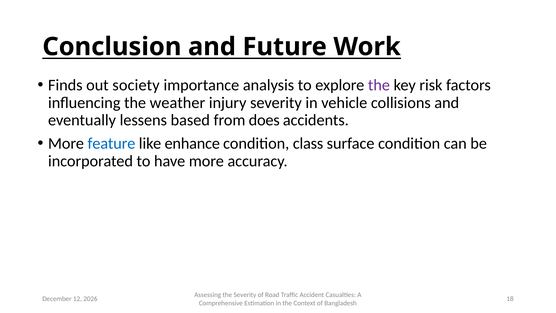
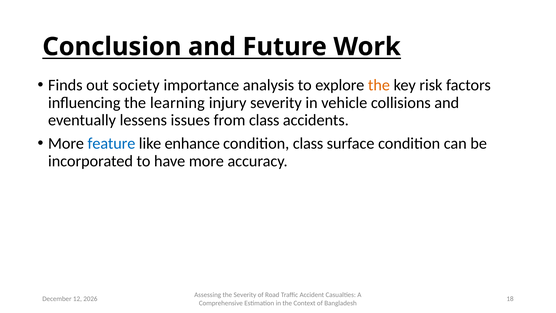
the at (379, 85) colour: purple -> orange
weather: weather -> learning
based: based -> issues
from does: does -> class
